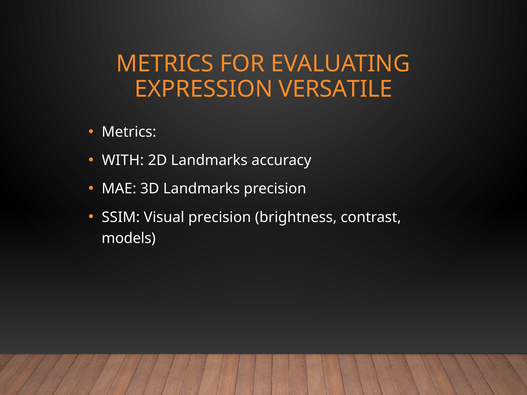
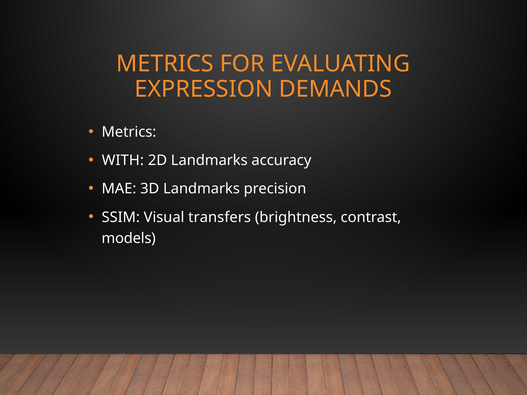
VERSATILE: VERSATILE -> DEMANDS
Visual precision: precision -> transfers
